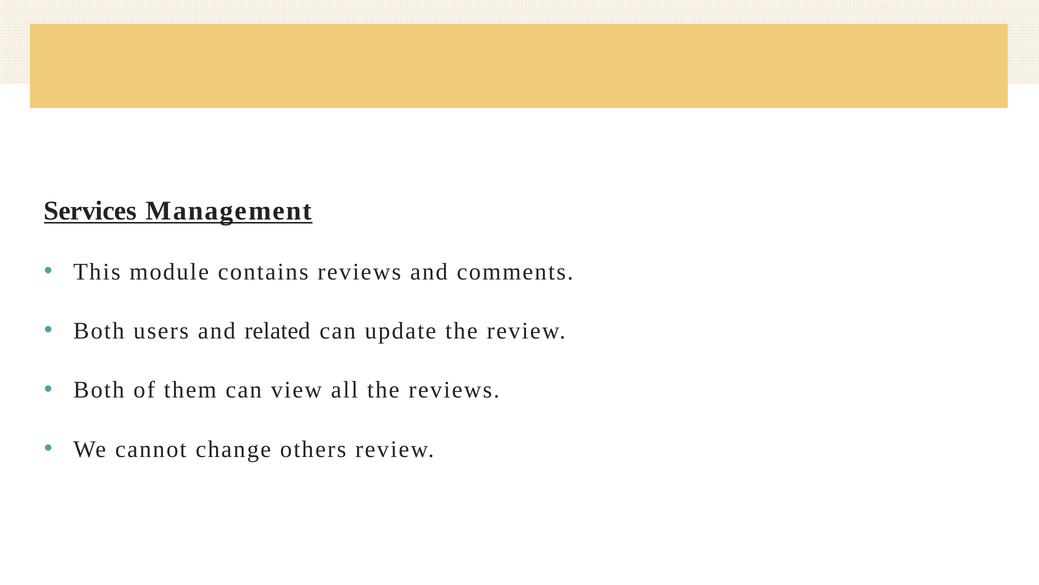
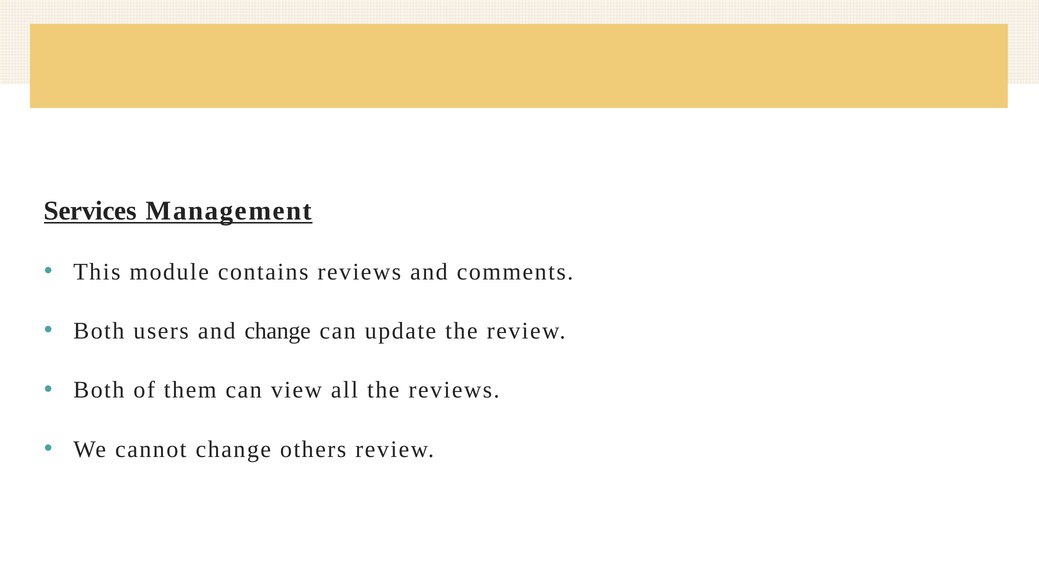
and related: related -> change
